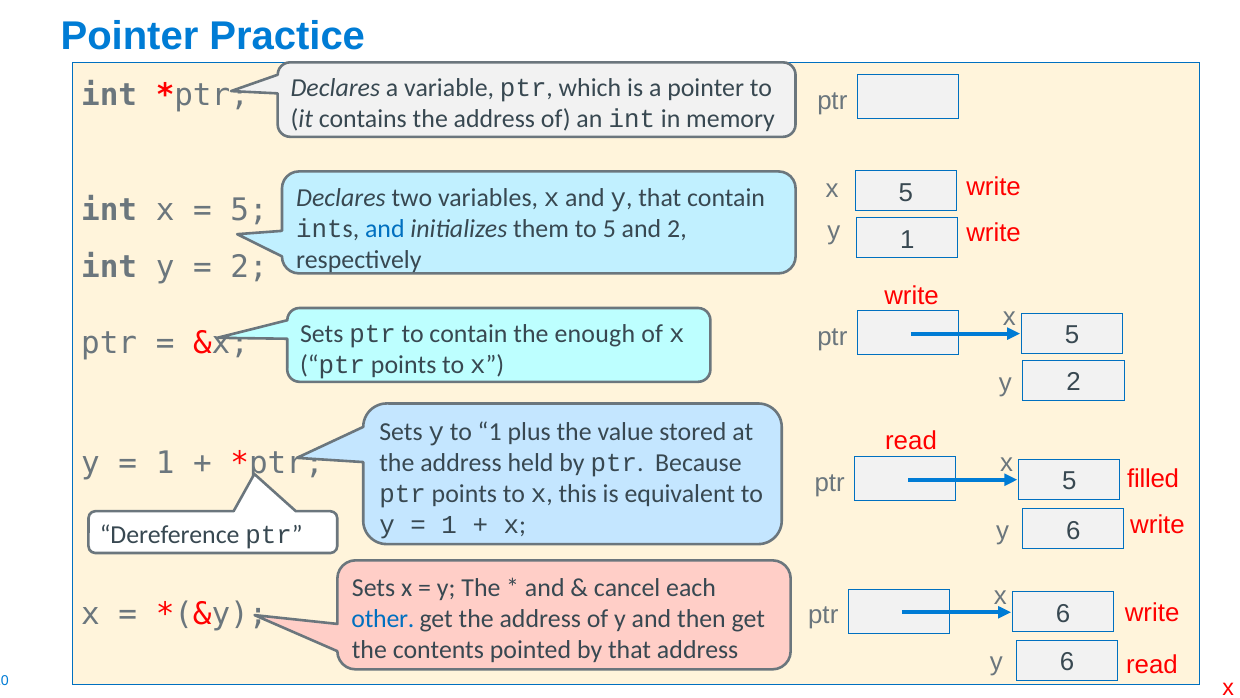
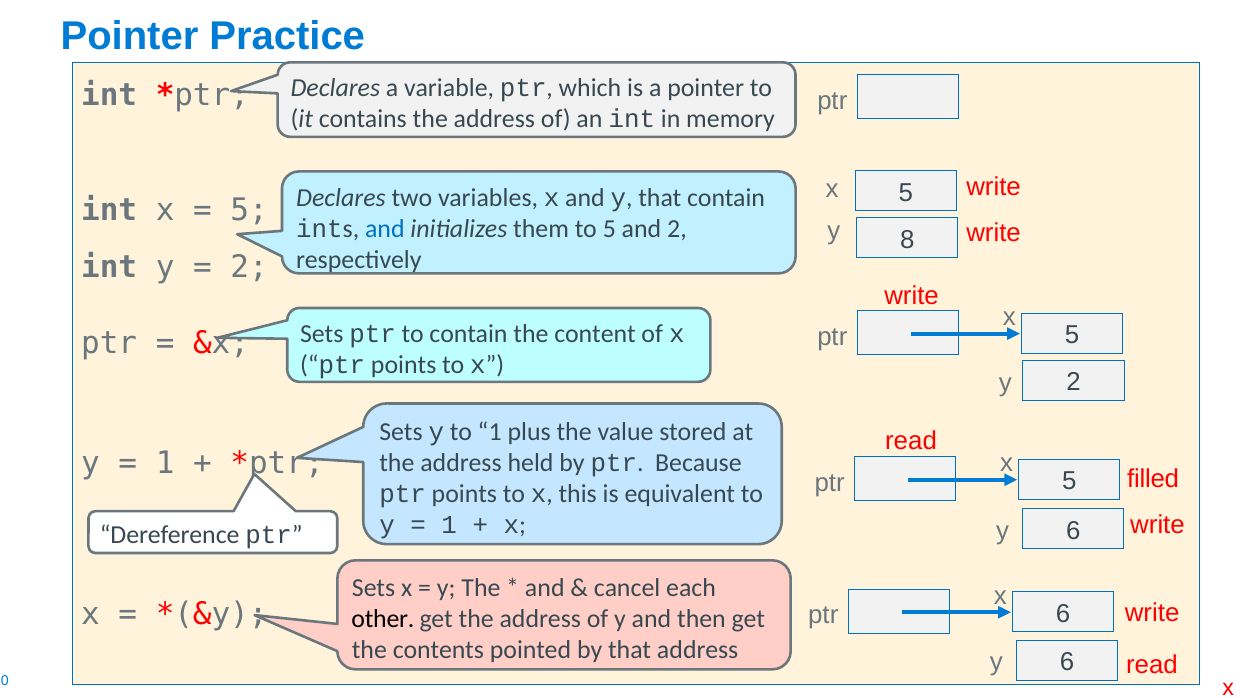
y 1: 1 -> 8
enough: enough -> content
other colour: blue -> black
